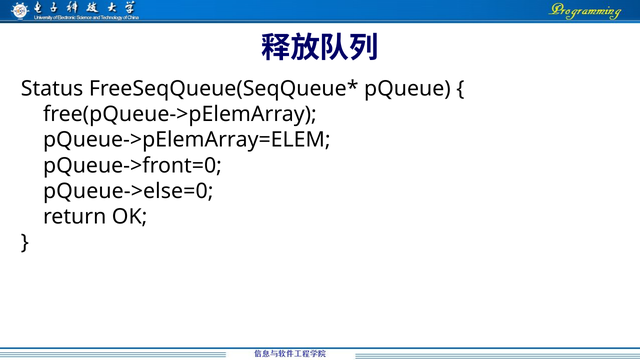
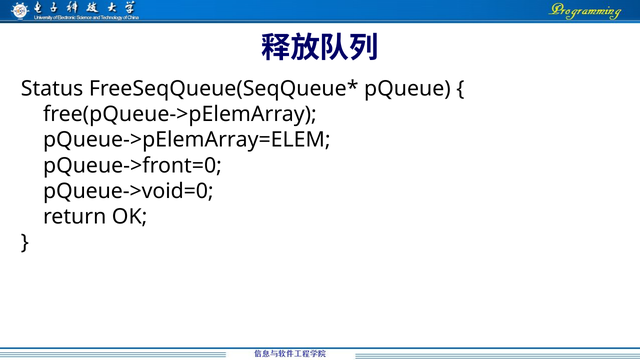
pQueue->else=0: pQueue->else=0 -> pQueue->void=0
